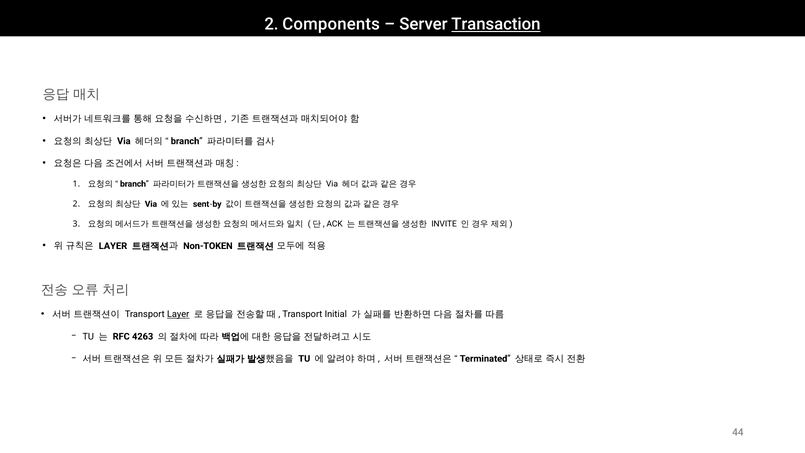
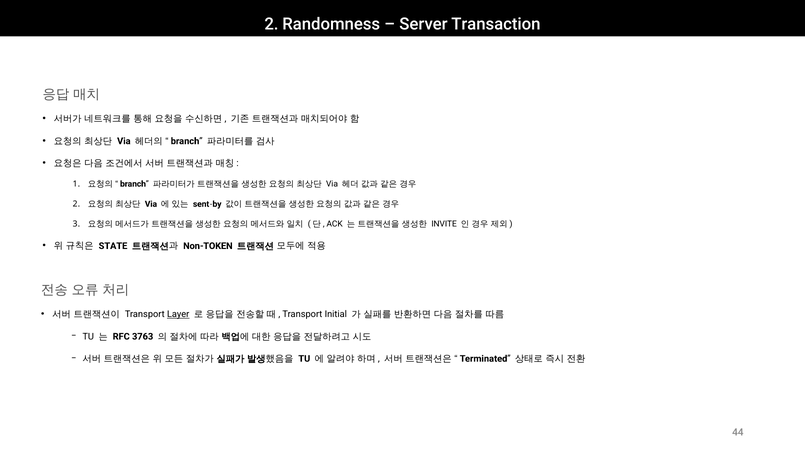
Components: Components -> Randomness
Transaction underline: present -> none
LAYER at (113, 246): LAYER -> STATE
4263: 4263 -> 3763
